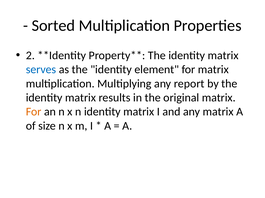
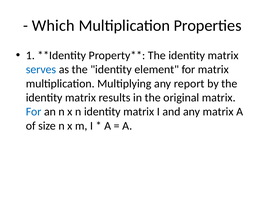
Sorted: Sorted -> Which
2: 2 -> 1
For at (34, 112) colour: orange -> blue
